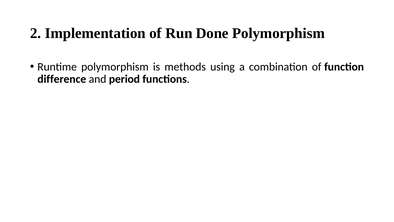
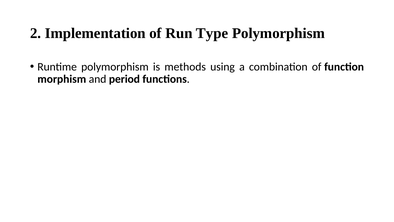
Done: Done -> Type
difference: difference -> morphism
